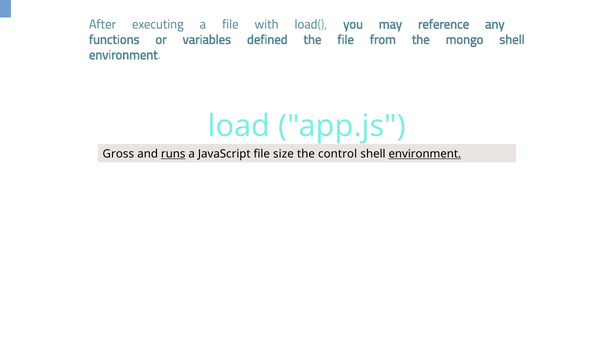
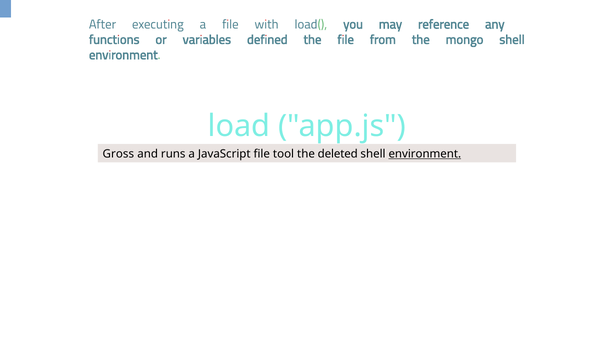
runs underline: present -> none
size: size -> tool
control: control -> deleted
